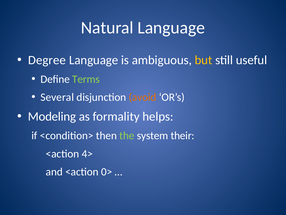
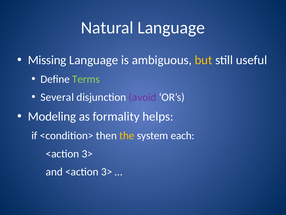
Degree: Degree -> Missing
avoid colour: orange -> purple
the colour: light green -> yellow
their: their -> each
4> at (87, 153): 4> -> 3>
and <action 0>: 0> -> 3>
